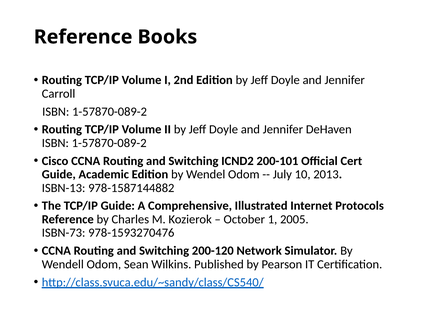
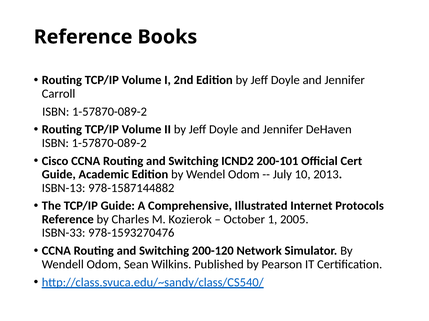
ISBN-73: ISBN-73 -> ISBN-33
